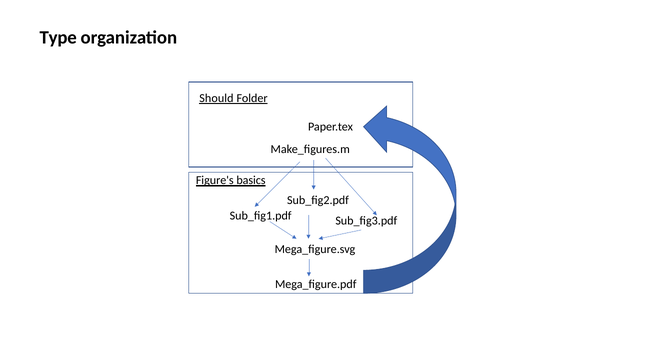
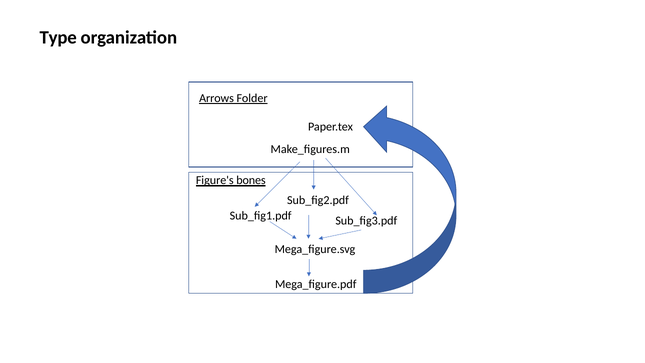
Should: Should -> Arrows
basics: basics -> bones
